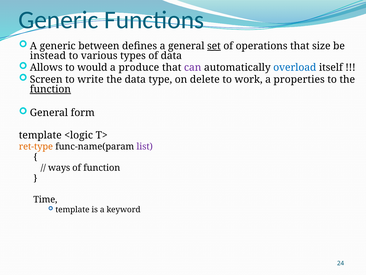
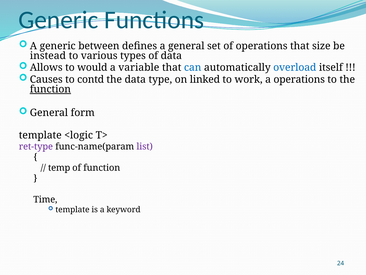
set underline: present -> none
produce: produce -> variable
can colour: purple -> blue
Screen: Screen -> Causes
write: write -> contd
delete: delete -> linked
a properties: properties -> operations
ret-type colour: orange -> purple
ways: ways -> temp
